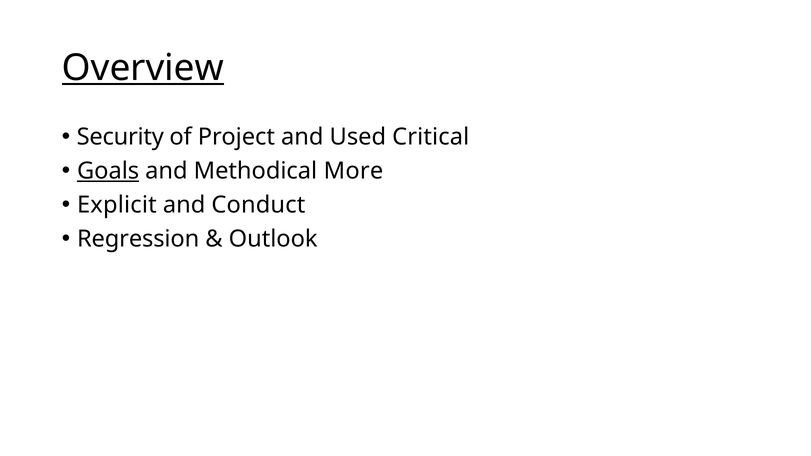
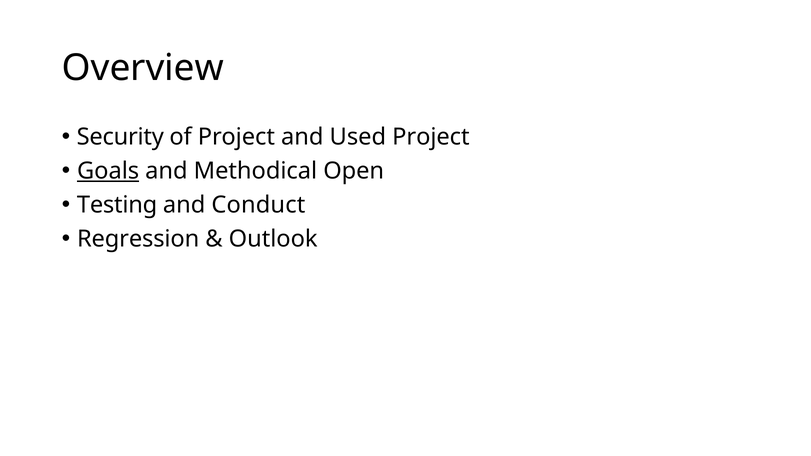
Overview underline: present -> none
Used Critical: Critical -> Project
More: More -> Open
Explicit: Explicit -> Testing
